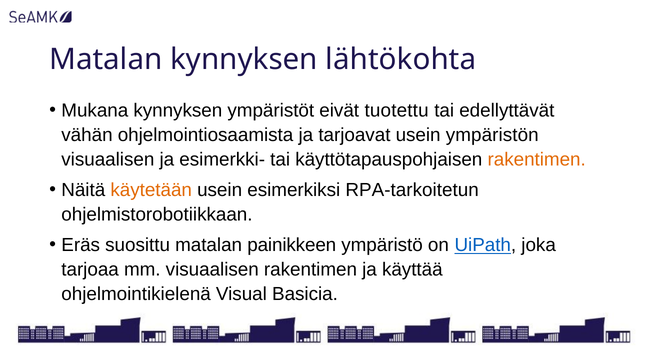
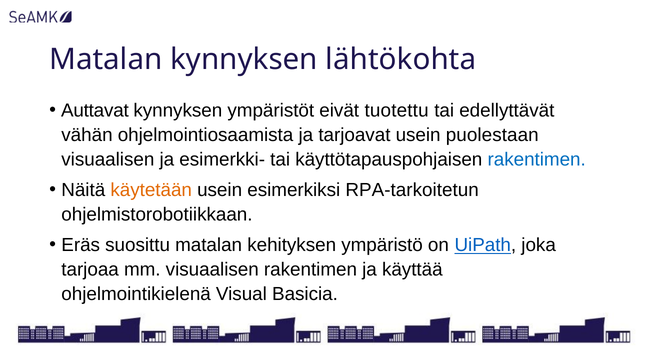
Mukana: Mukana -> Auttavat
ympäristön: ympäristön -> puolestaan
rakentimen at (537, 159) colour: orange -> blue
painikkeen: painikkeen -> kehityksen
